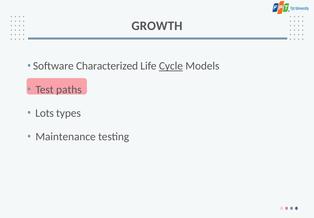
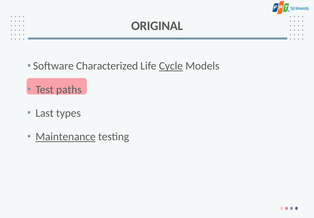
GROWTH: GROWTH -> ORIGINAL
Lots: Lots -> Last
Maintenance underline: none -> present
